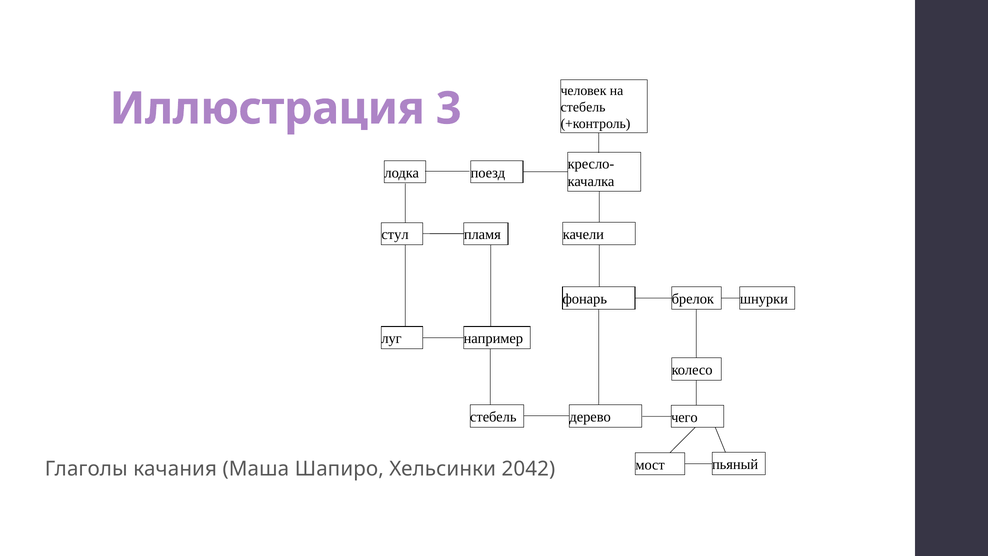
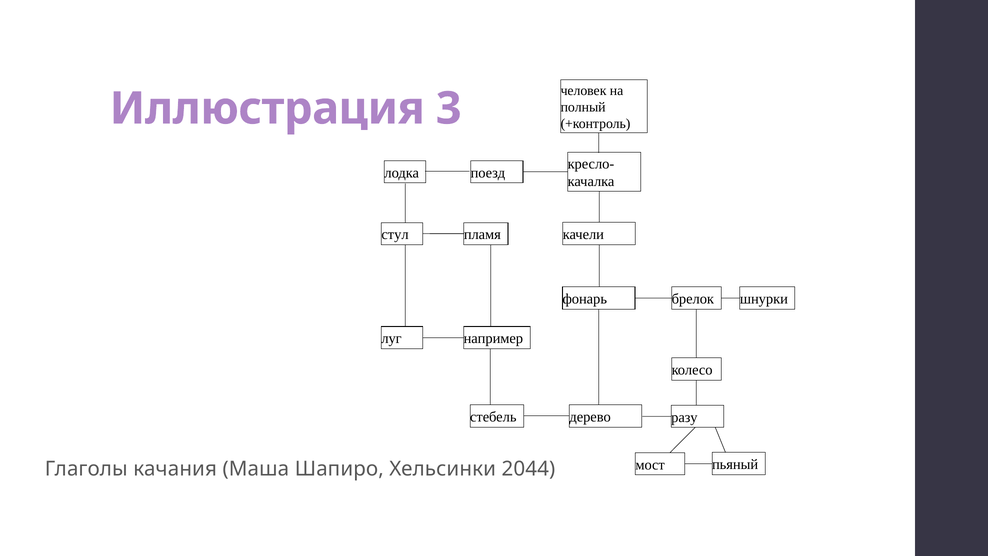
стебель at (583, 107): стебель -> полный
чего: чего -> разу
2042: 2042 -> 2044
